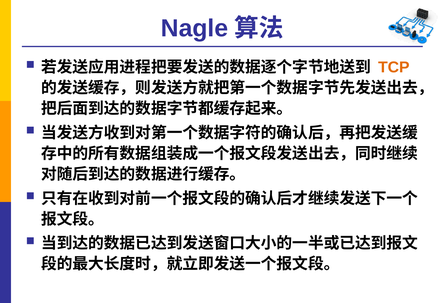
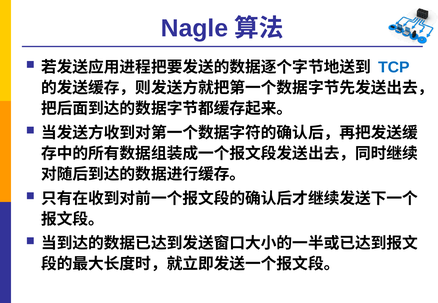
TCP colour: orange -> blue
